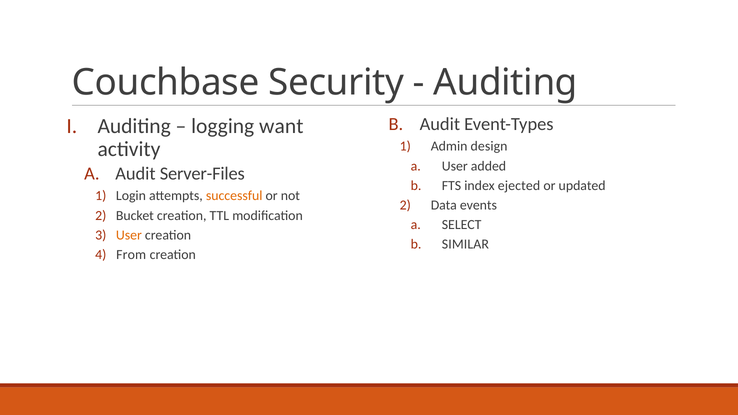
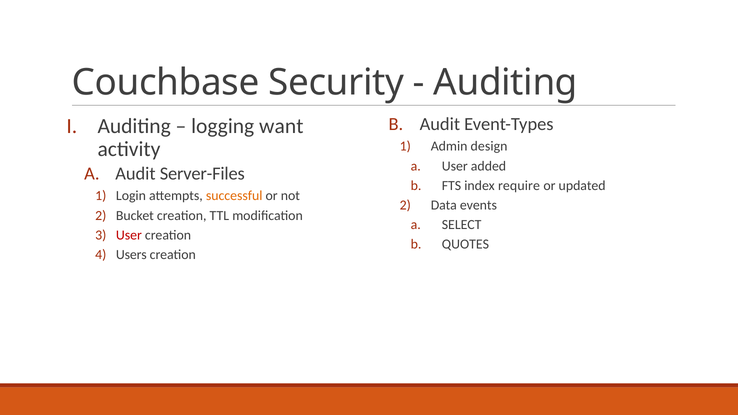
ejected: ejected -> require
User at (129, 235) colour: orange -> red
SIMILAR: SIMILAR -> QUOTES
From: From -> Users
